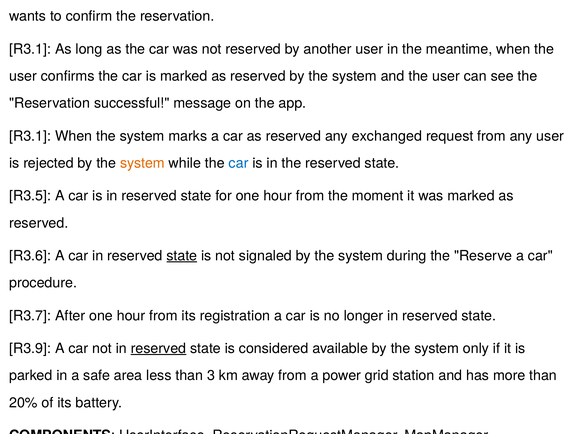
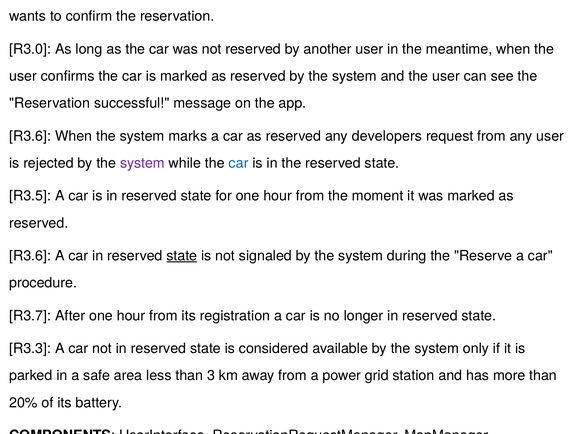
R3.1 at (30, 49): R3.1 -> R3.0
R3.1 at (30, 136): R3.1 -> R3.6
exchanged: exchanged -> developers
system at (142, 163) colour: orange -> purple
R3.9: R3.9 -> R3.3
reserved at (159, 349) underline: present -> none
